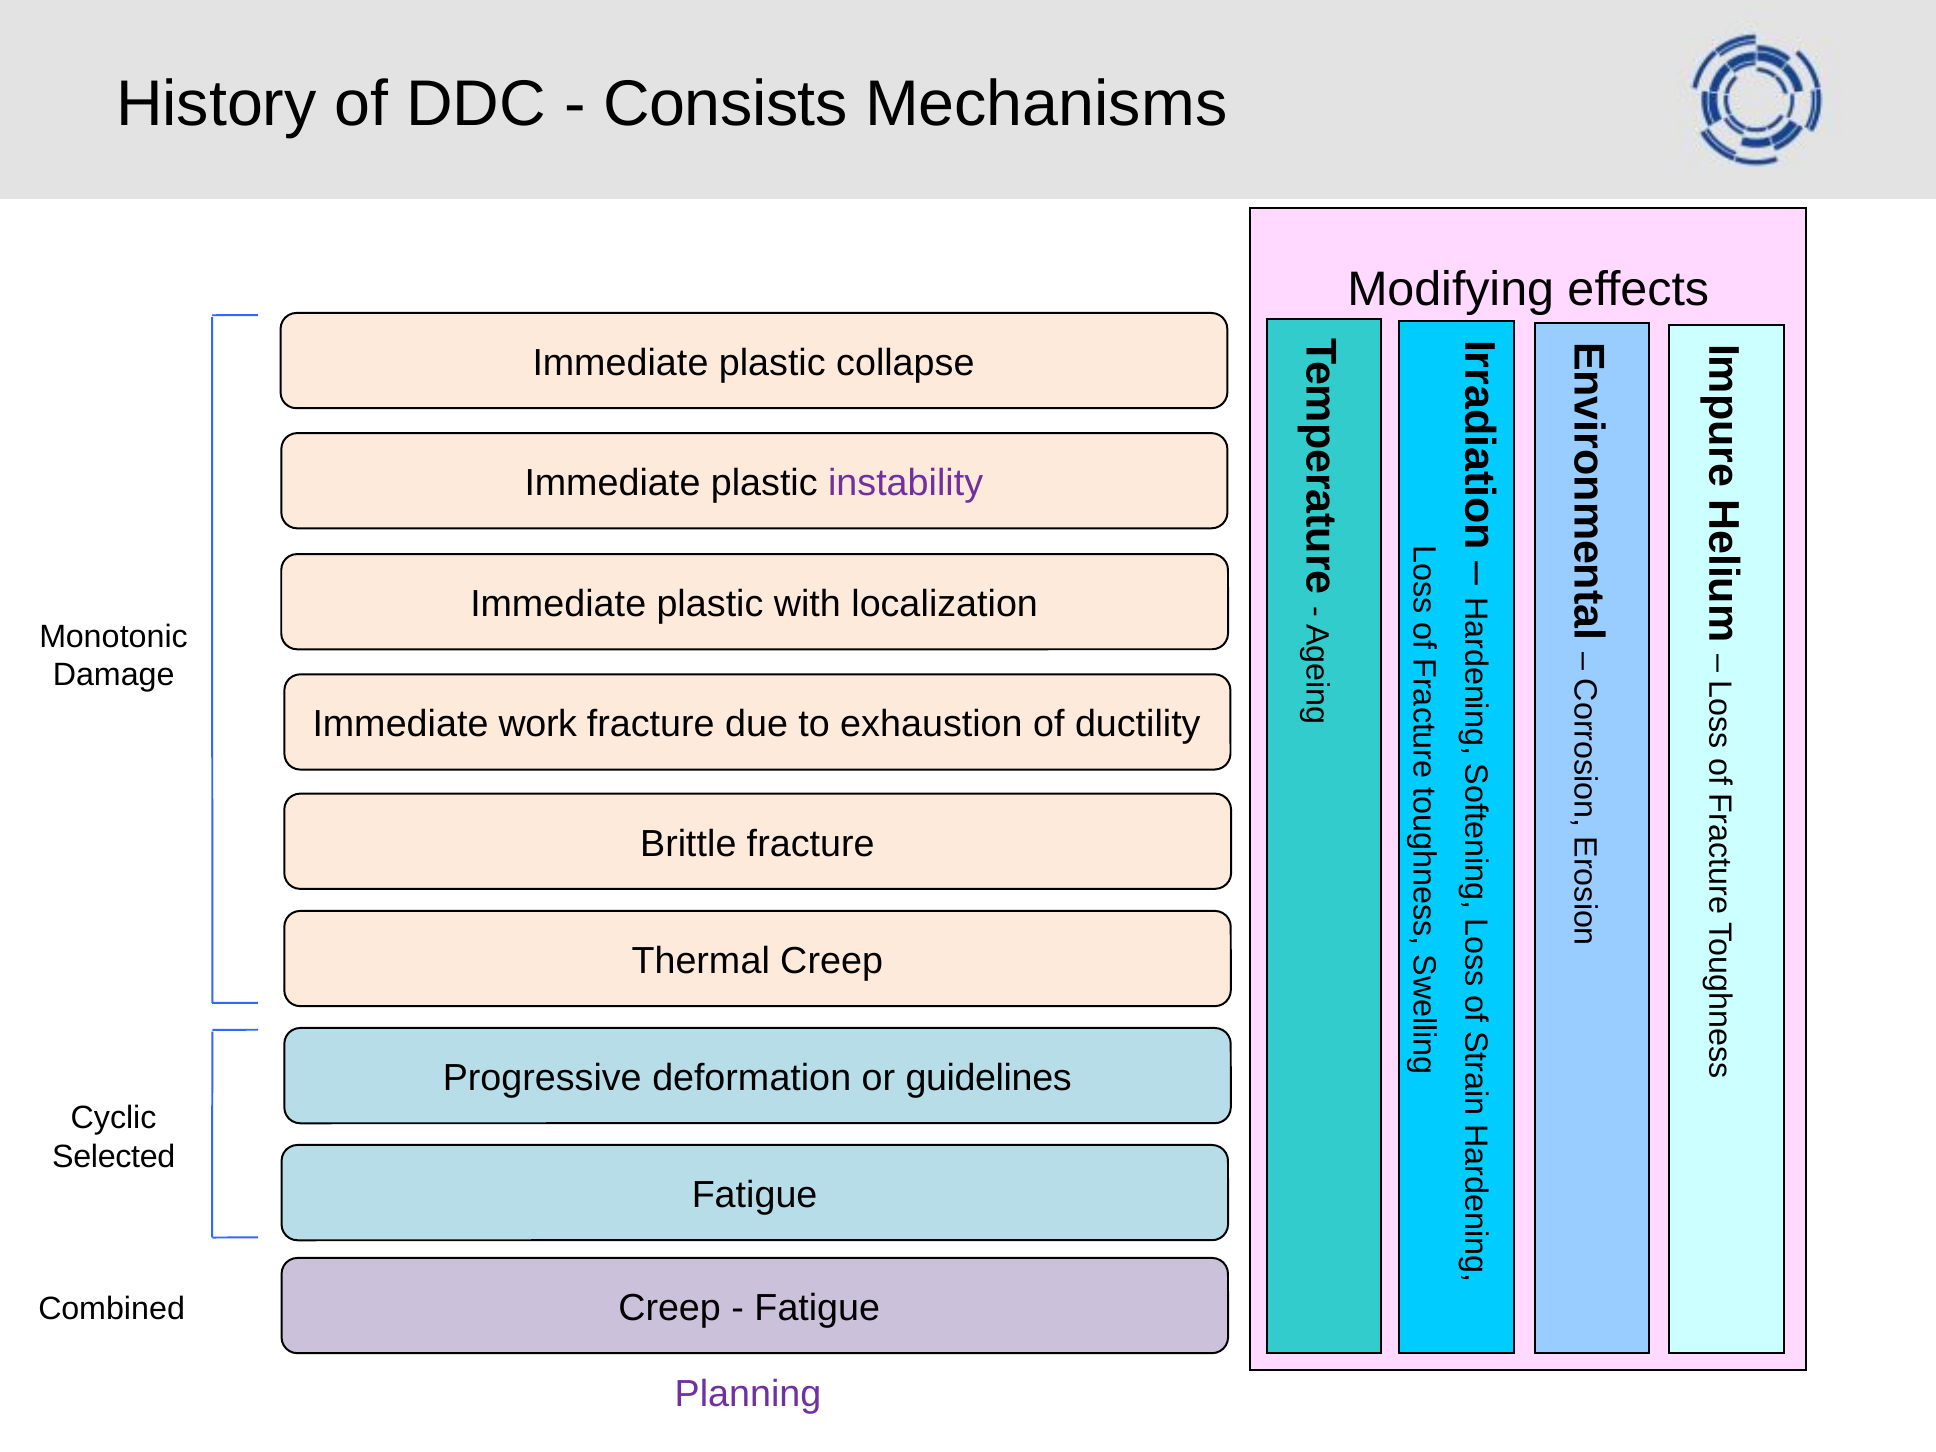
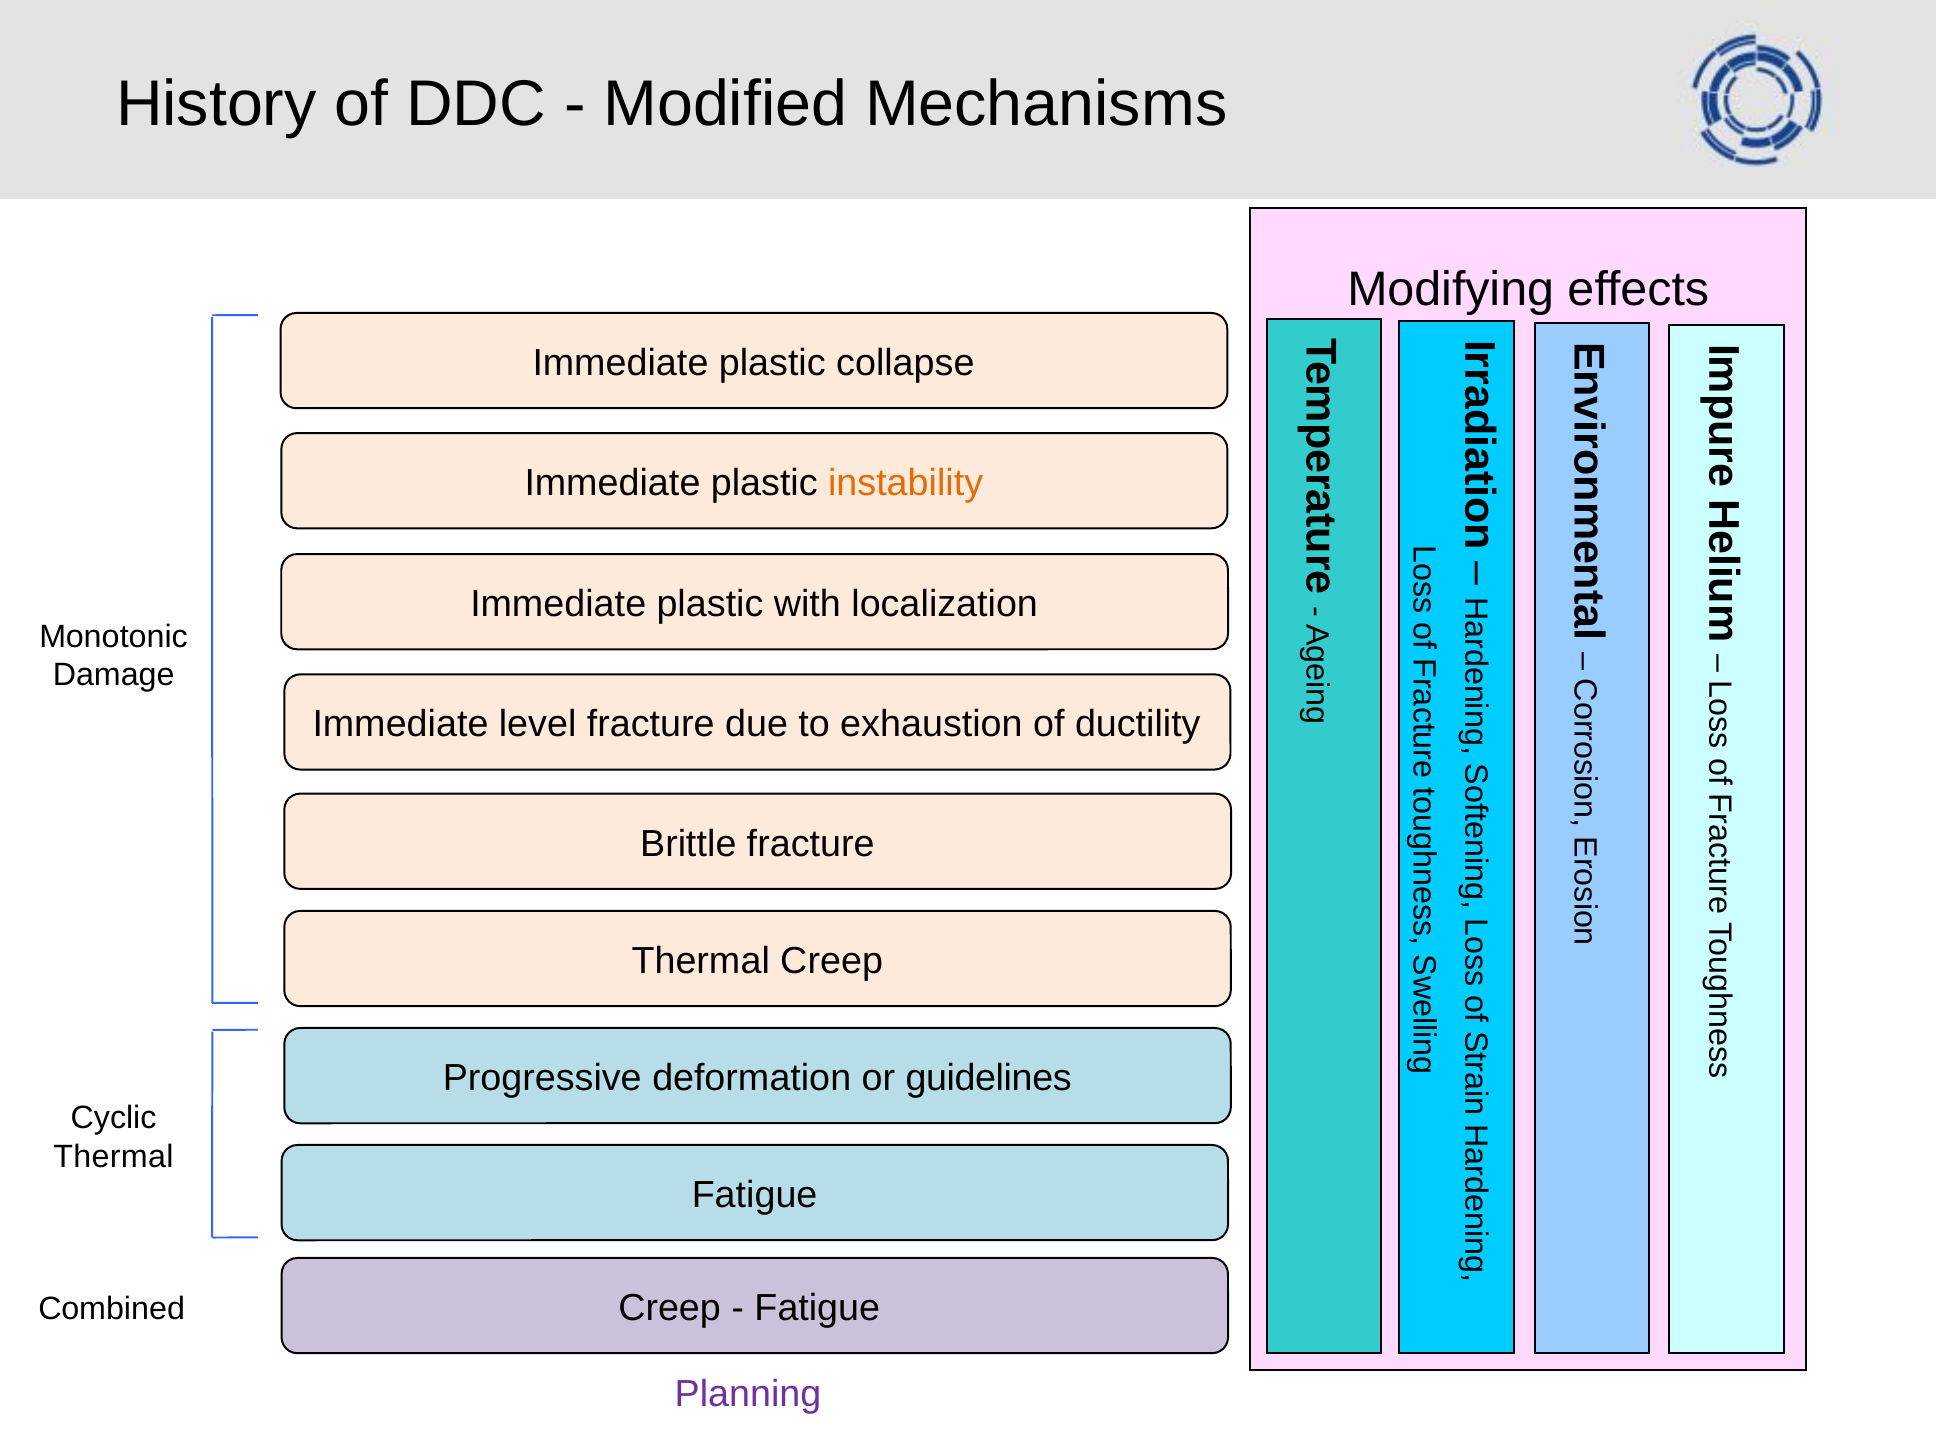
Consists: Consists -> Modified
instability colour: purple -> orange
work: work -> level
Selected at (114, 1156): Selected -> Thermal
